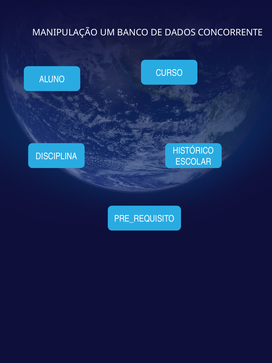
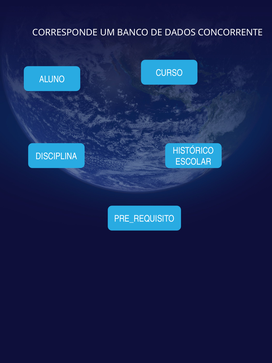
MANIPULAÇÃO: MANIPULAÇÃO -> CORRESPONDE
